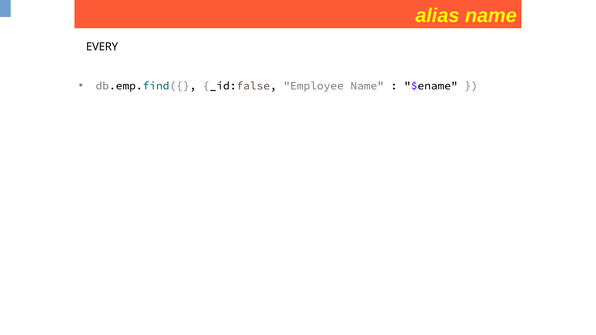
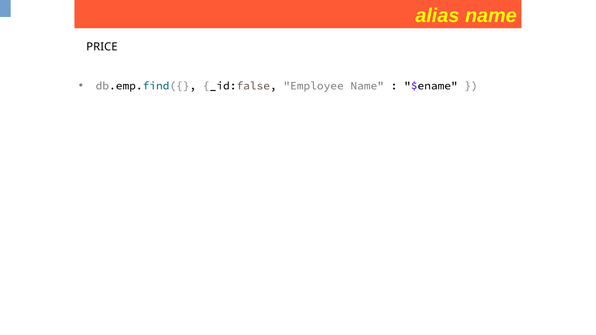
EVERY: EVERY -> PRICE
